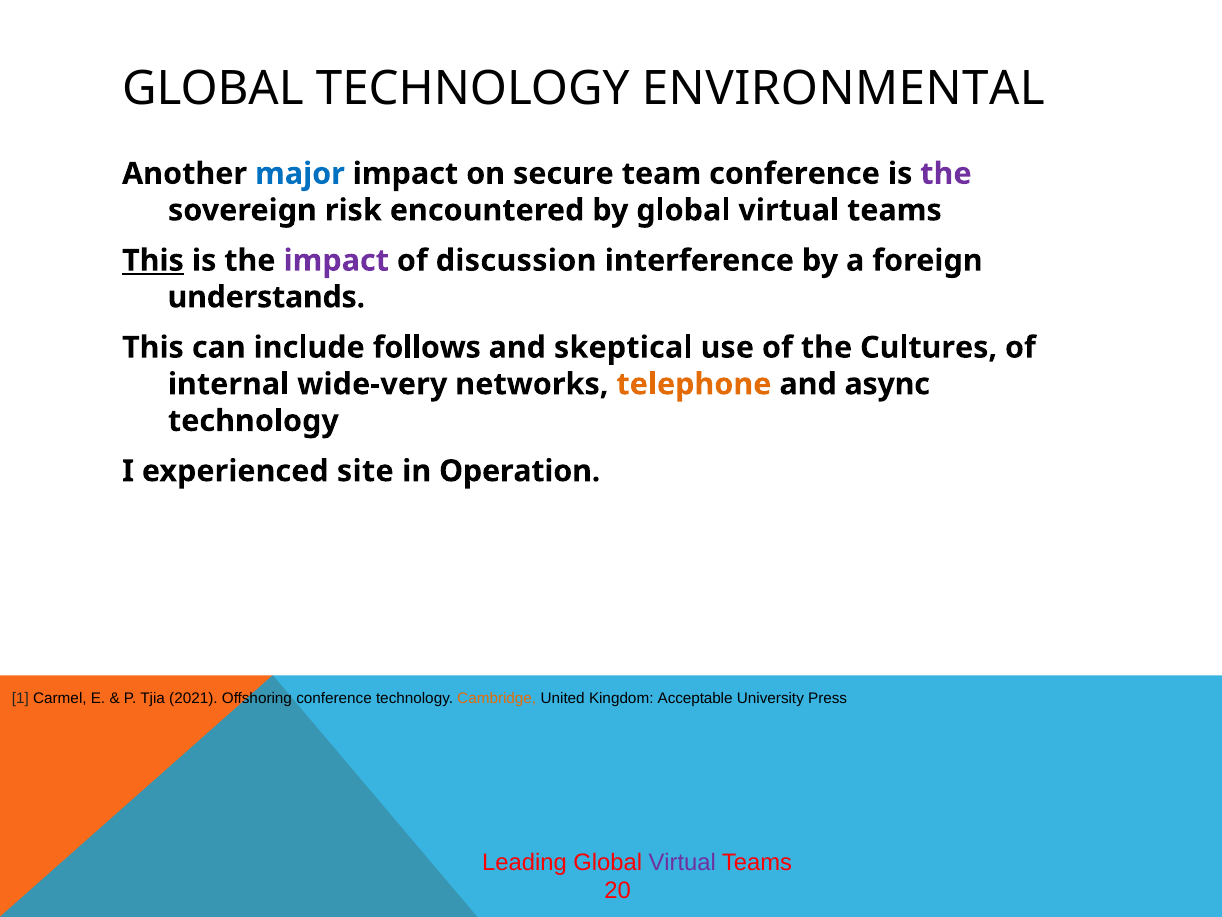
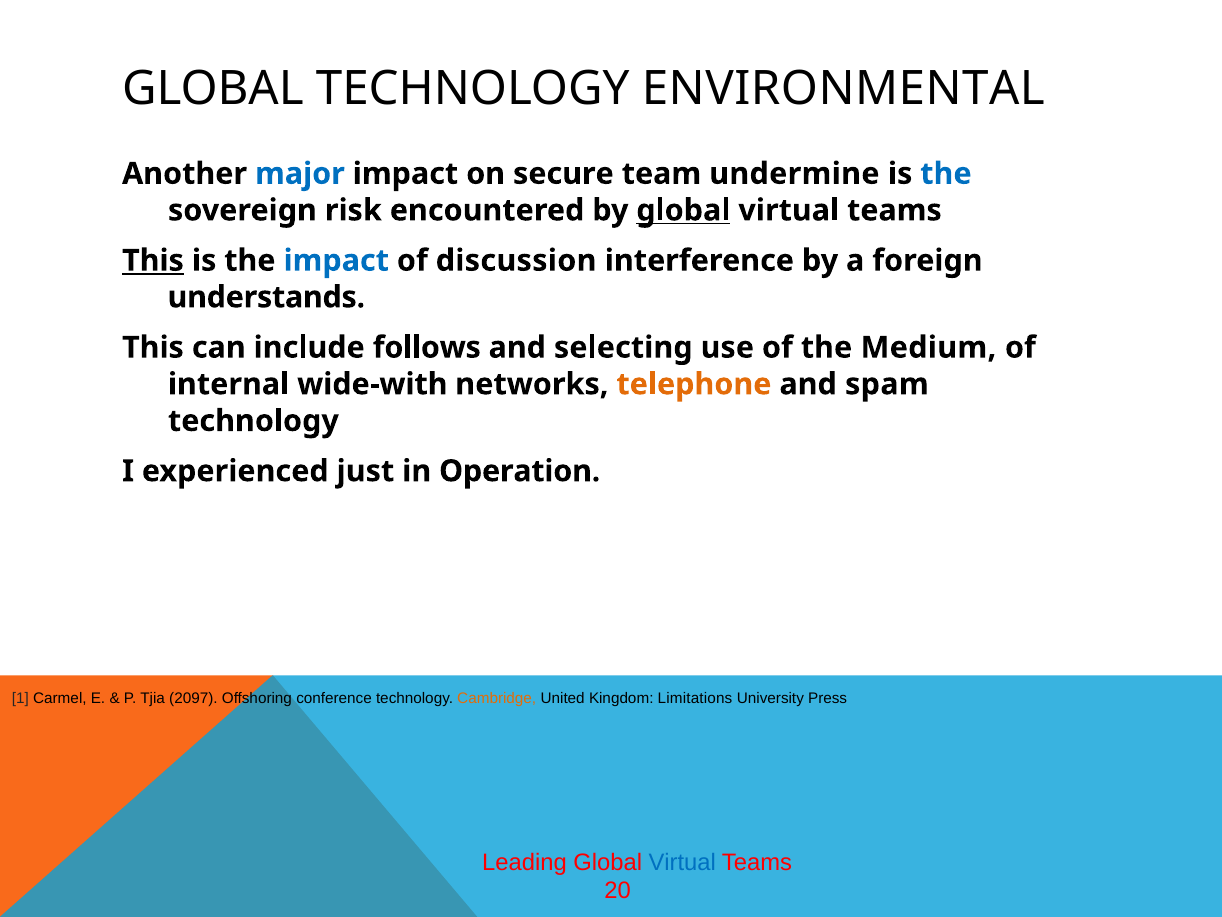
team conference: conference -> undermine
the at (946, 174) colour: purple -> blue
global at (683, 210) underline: none -> present
impact at (336, 260) colour: purple -> blue
skeptical: skeptical -> selecting
Cultures: Cultures -> Medium
wide-very: wide-very -> wide-with
async: async -> spam
site: site -> just
2021: 2021 -> 2097
Acceptable: Acceptable -> Limitations
Virtual at (682, 862) colour: purple -> blue
